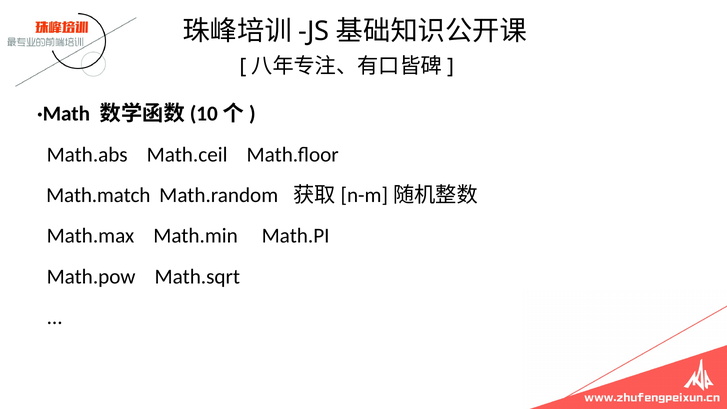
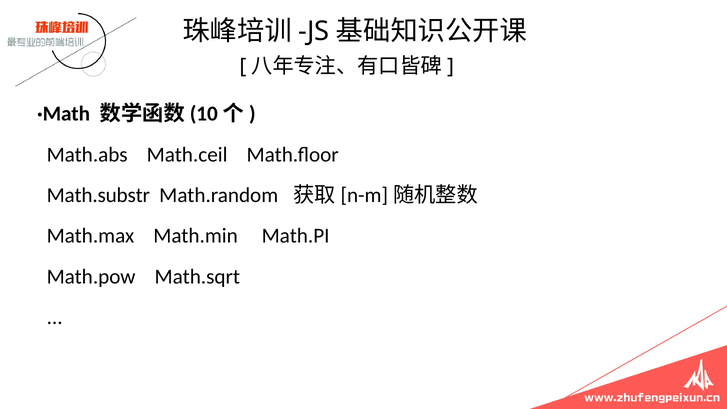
Math.match: Math.match -> Math.substr
